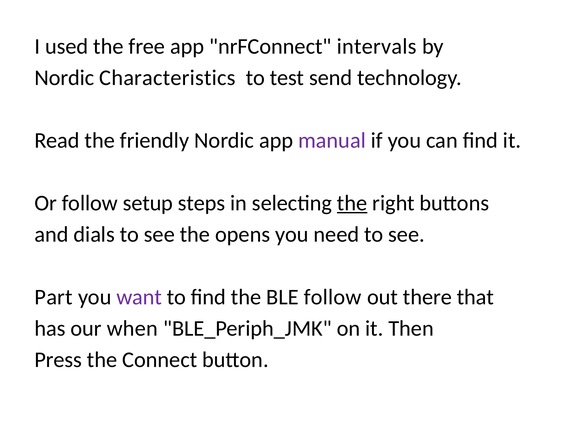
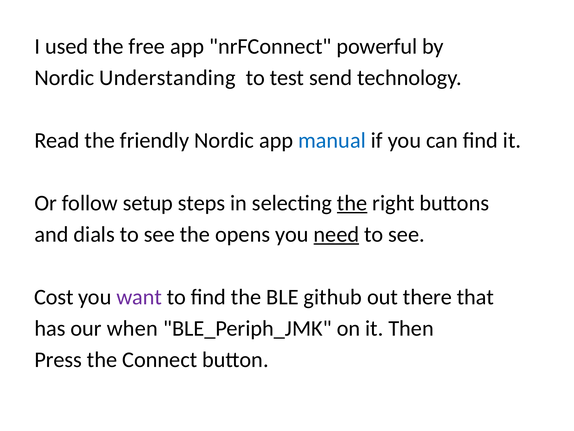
intervals: intervals -> powerful
Characteristics: Characteristics -> Understanding
manual colour: purple -> blue
need underline: none -> present
Part: Part -> Cost
BLE follow: follow -> github
